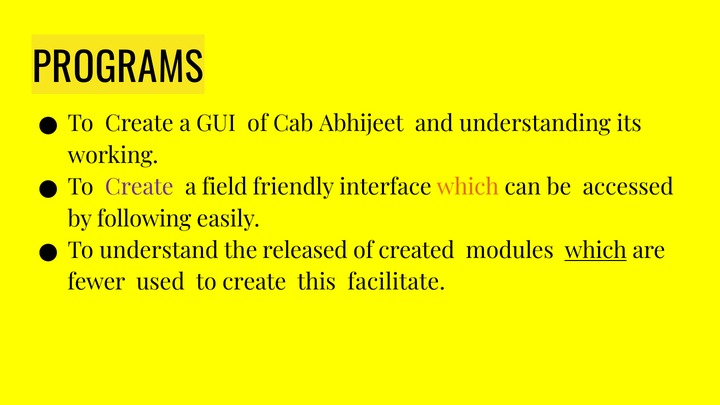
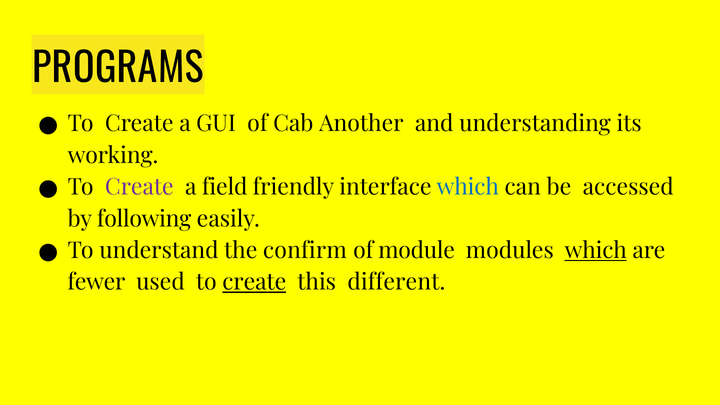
Abhijeet: Abhijeet -> Another
which at (468, 187) colour: orange -> blue
released: released -> confirm
created: created -> module
create at (254, 282) underline: none -> present
facilitate: facilitate -> different
